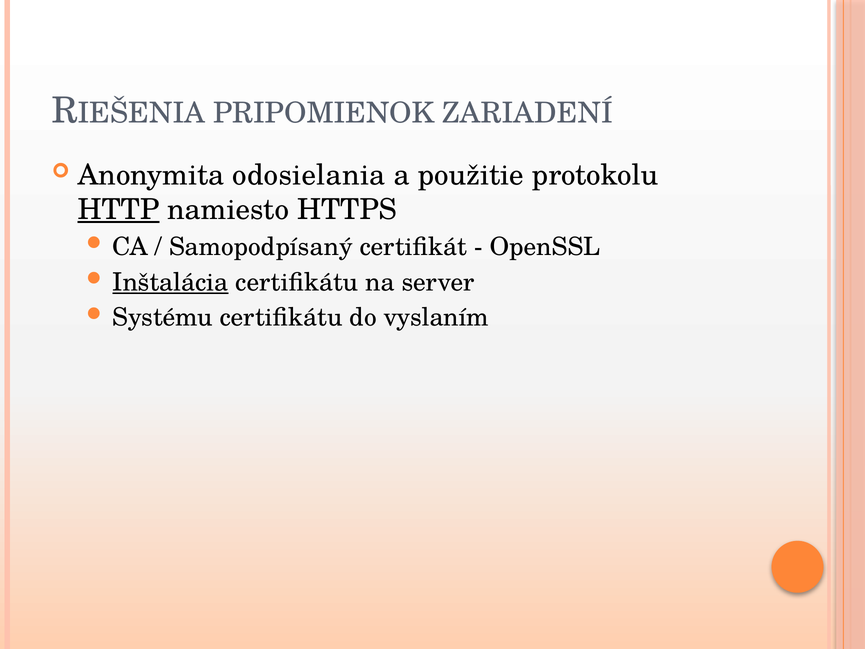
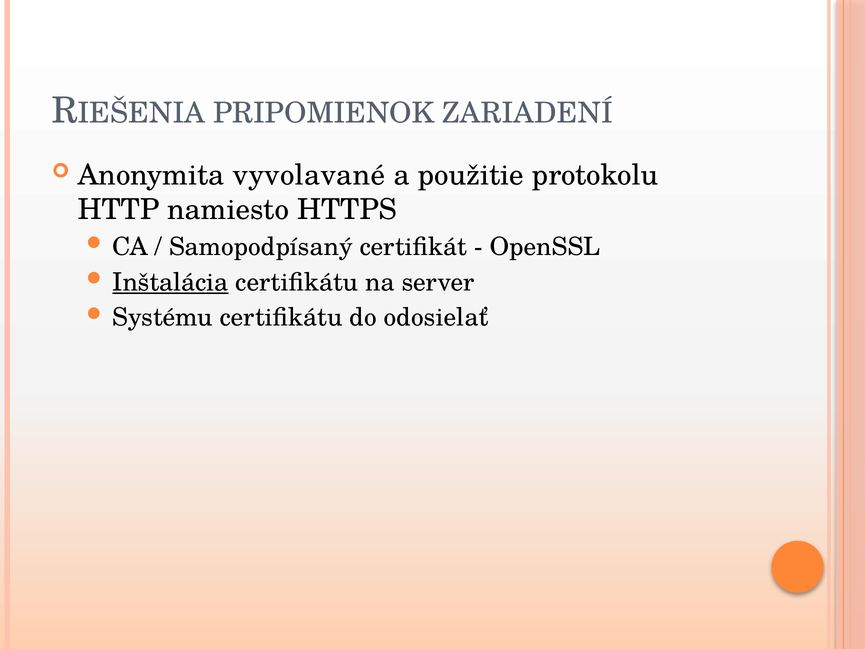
odosielania: odosielania -> vyvolavané
HTTP underline: present -> none
vyslaním: vyslaním -> odosielať
